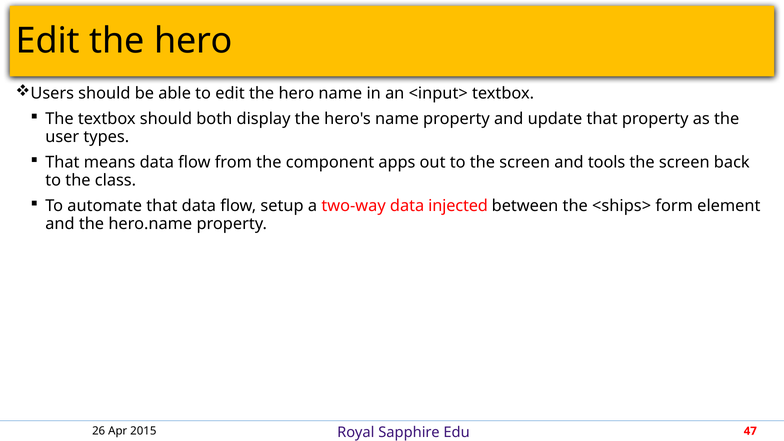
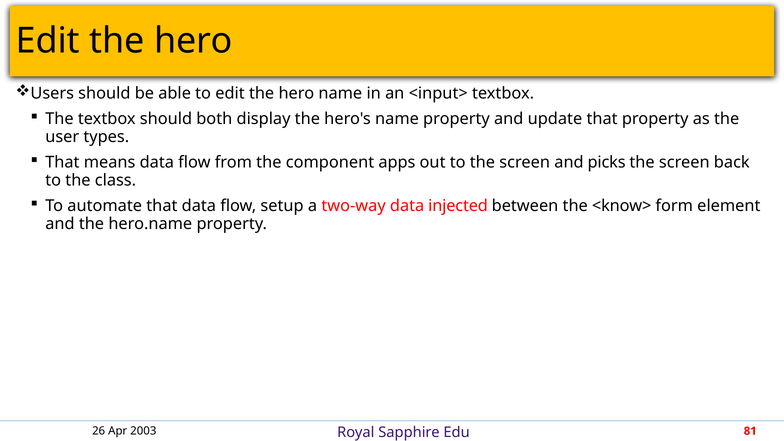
tools: tools -> picks
<ships>: <ships> -> <know>
2015: 2015 -> 2003
47: 47 -> 81
